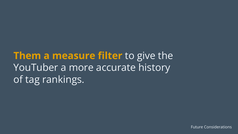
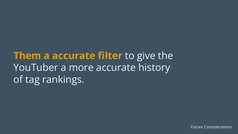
a measure: measure -> accurate
